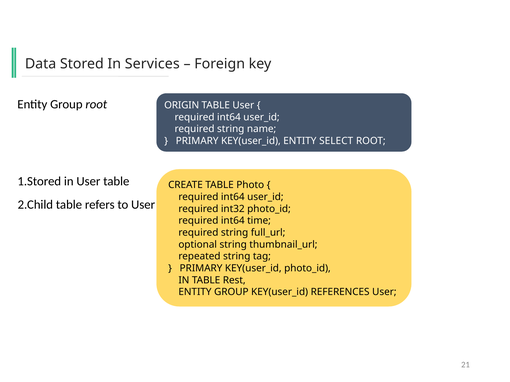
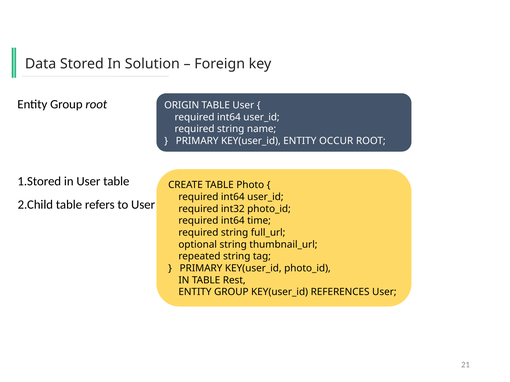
Services: Services -> Solution
SELECT: SELECT -> OCCUR
